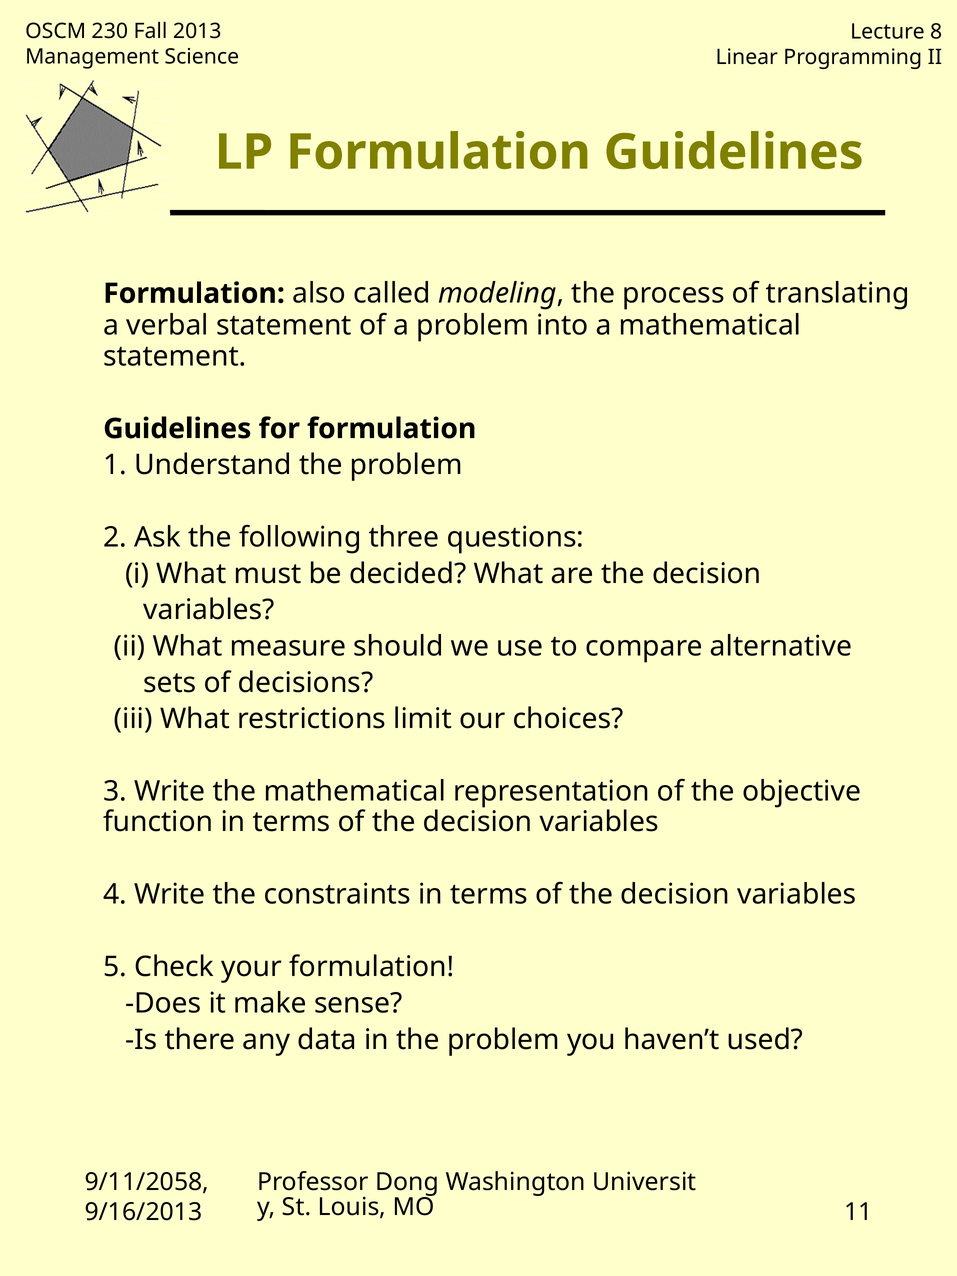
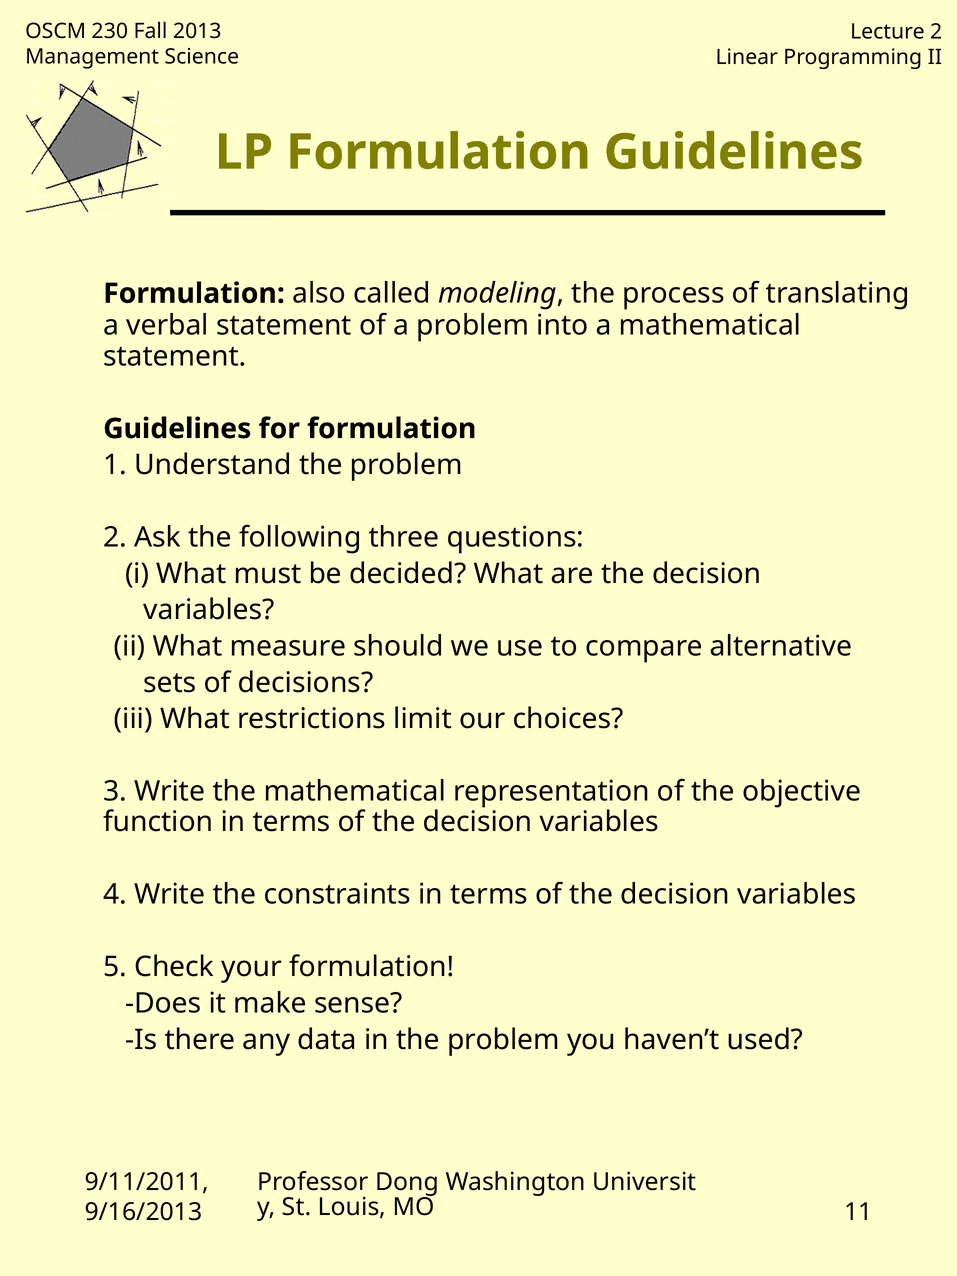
8 at (936, 32): 8 -> 2
9/11/2058: 9/11/2058 -> 9/11/2011
